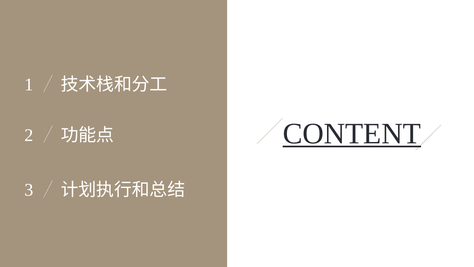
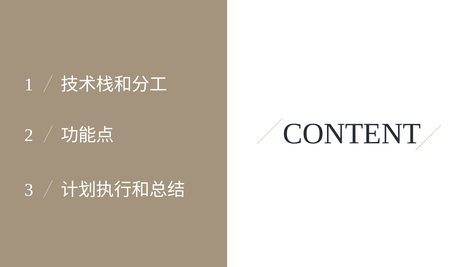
CONTENT underline: present -> none
